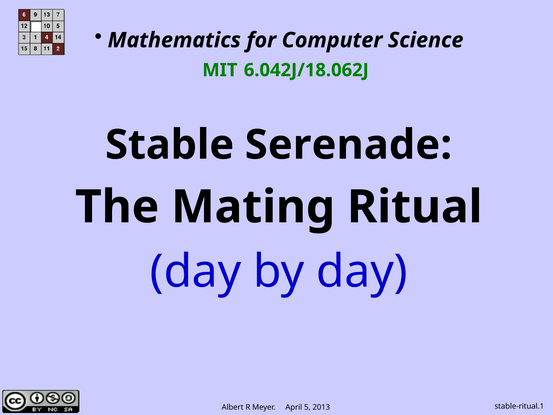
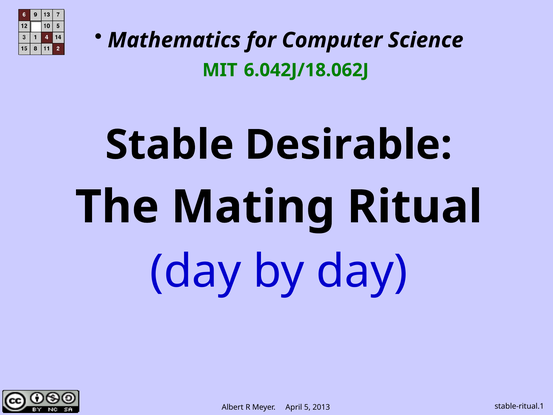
Serenade: Serenade -> Desirable
